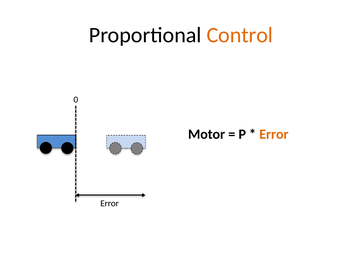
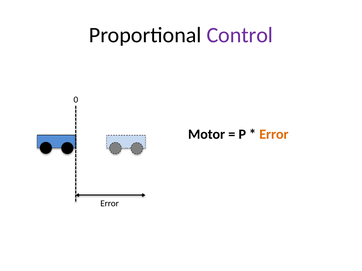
Control colour: orange -> purple
